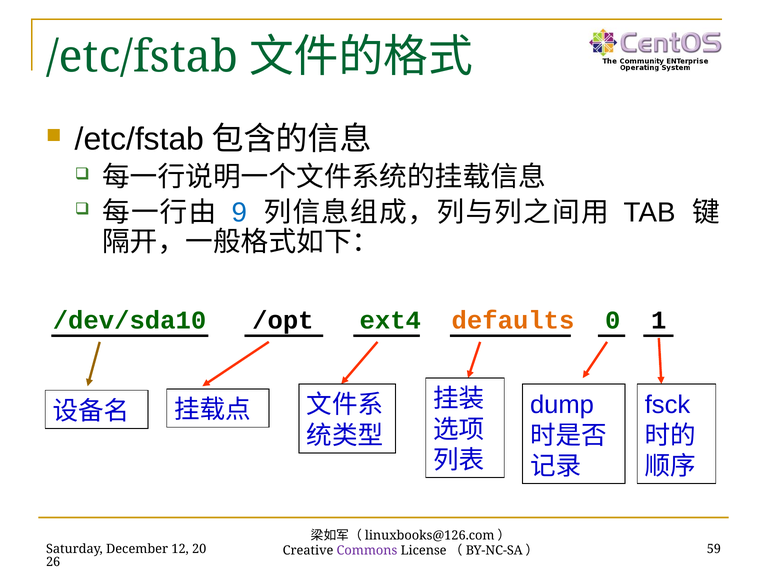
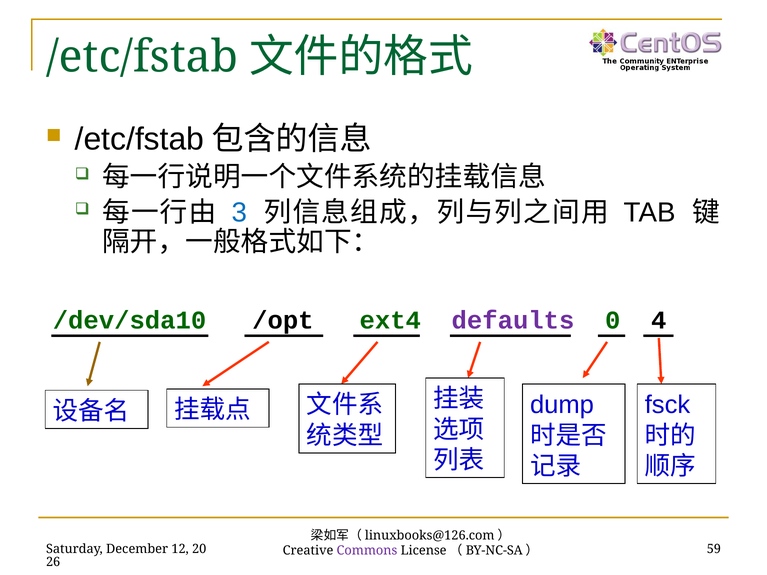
9: 9 -> 3
defaults colour: orange -> purple
1: 1 -> 4
